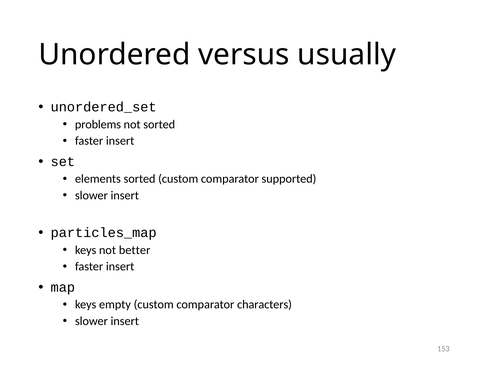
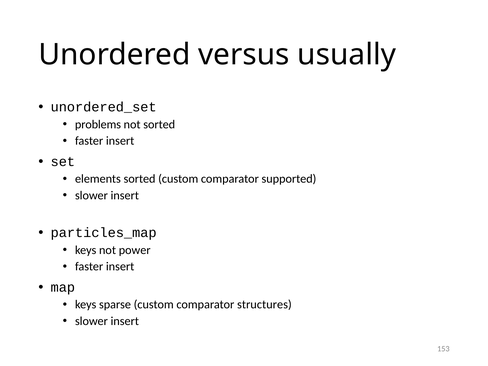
better: better -> power
empty: empty -> sparse
characters: characters -> structures
